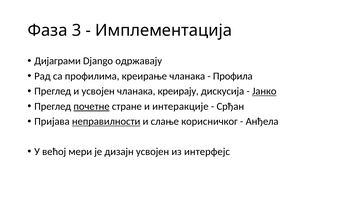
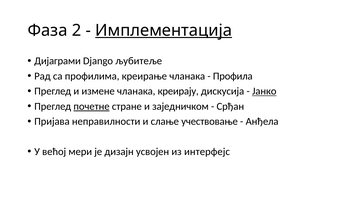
3: 3 -> 2
Имплементација underline: none -> present
одржавају: одржавају -> љубитеље
и усвојен: усвојен -> измене
интеракције: интеракције -> заједничком
неправилности underline: present -> none
корисничког: корисничког -> учествовање
